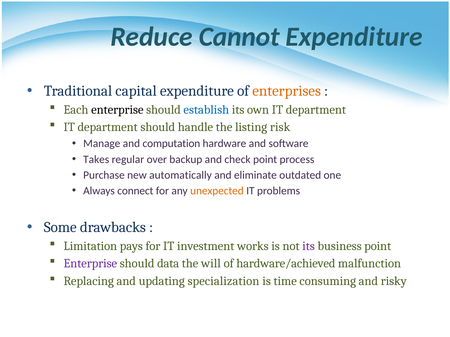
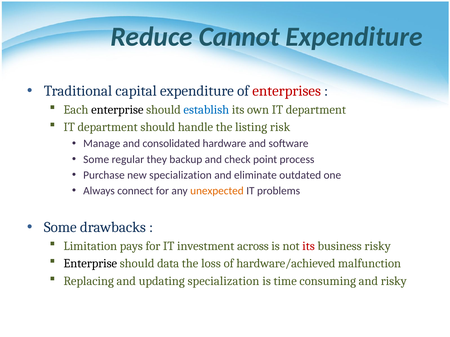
enterprises colour: orange -> red
computation: computation -> consolidated
Takes at (96, 160): Takes -> Some
over: over -> they
new automatically: automatically -> specialization
works: works -> across
its at (309, 246) colour: purple -> red
business point: point -> risky
Enterprise at (90, 264) colour: purple -> black
will: will -> loss
